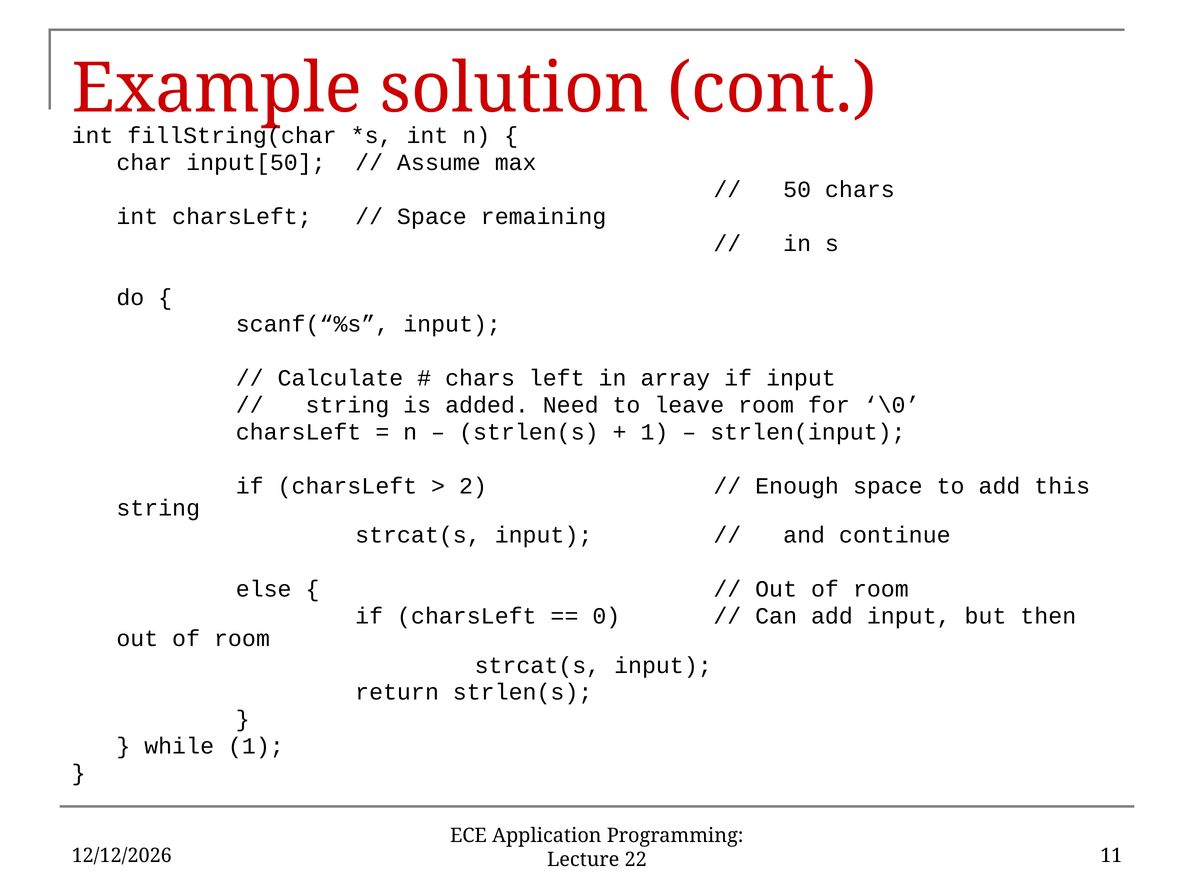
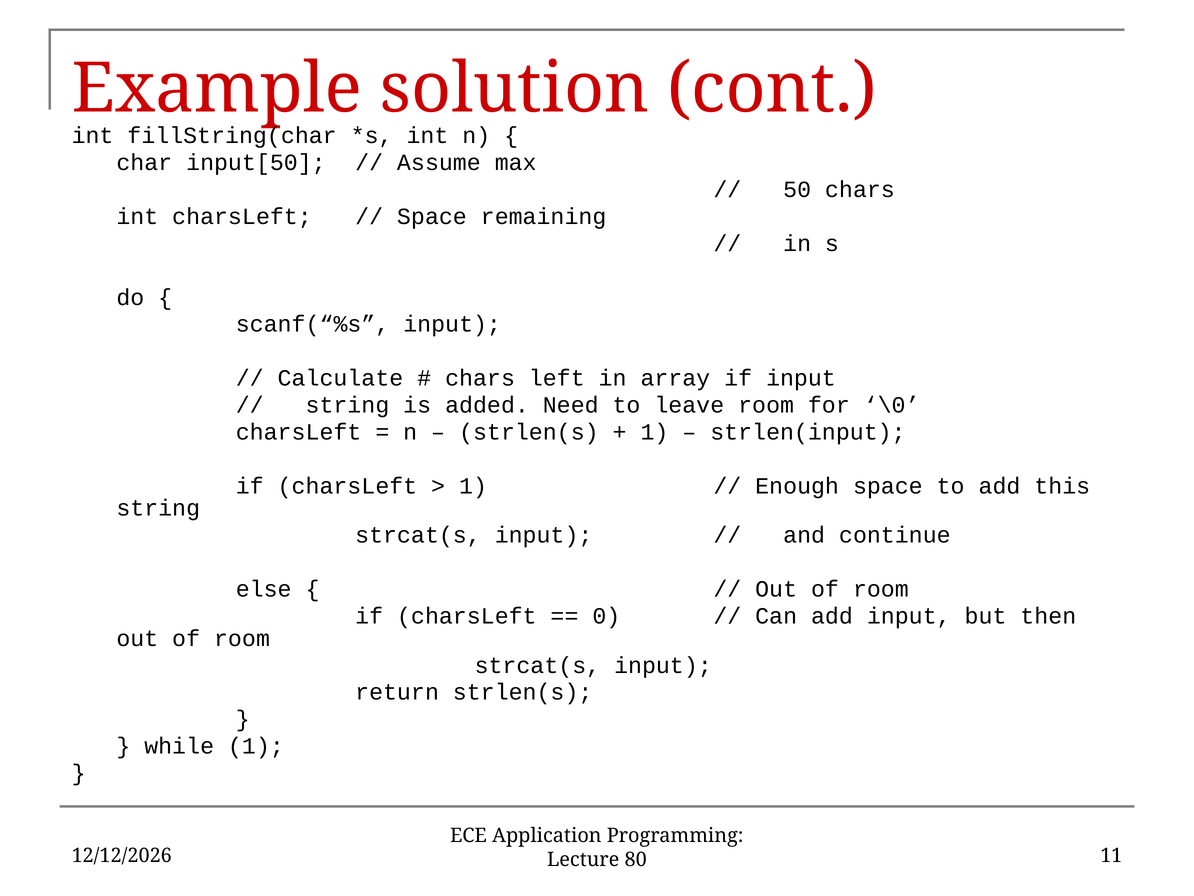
2 at (473, 486): 2 -> 1
22: 22 -> 80
